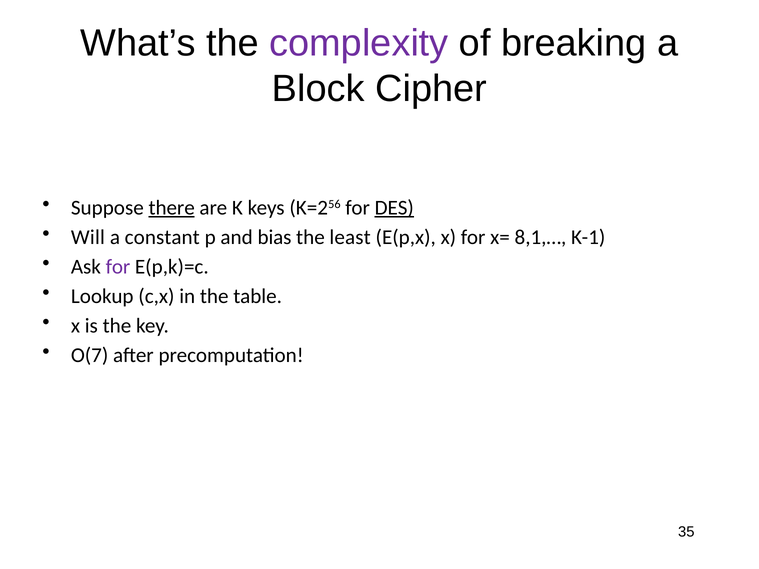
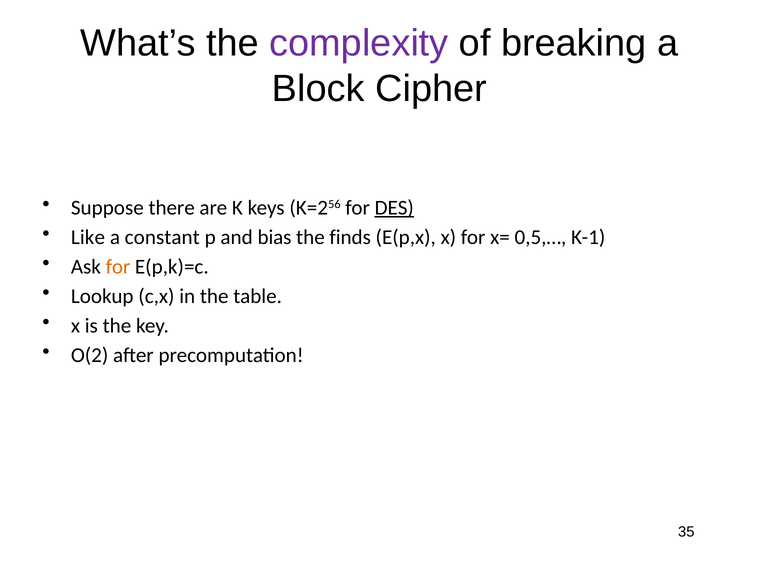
there underline: present -> none
Will: Will -> Like
least: least -> finds
8,1,…: 8,1,… -> 0,5,…
for at (118, 267) colour: purple -> orange
O(7: O(7 -> O(2
